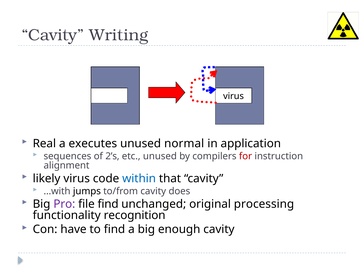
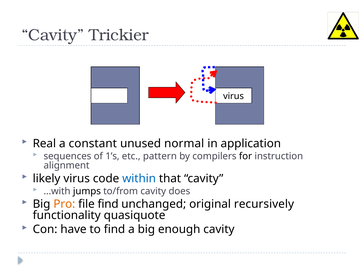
Writing: Writing -> Trickier
executes: executes -> constant
2’s: 2’s -> 1’s
etc unused: unused -> pattern
for colour: red -> black
Pro colour: purple -> orange
processing: processing -> recursively
recognition: recognition -> quasiquote
